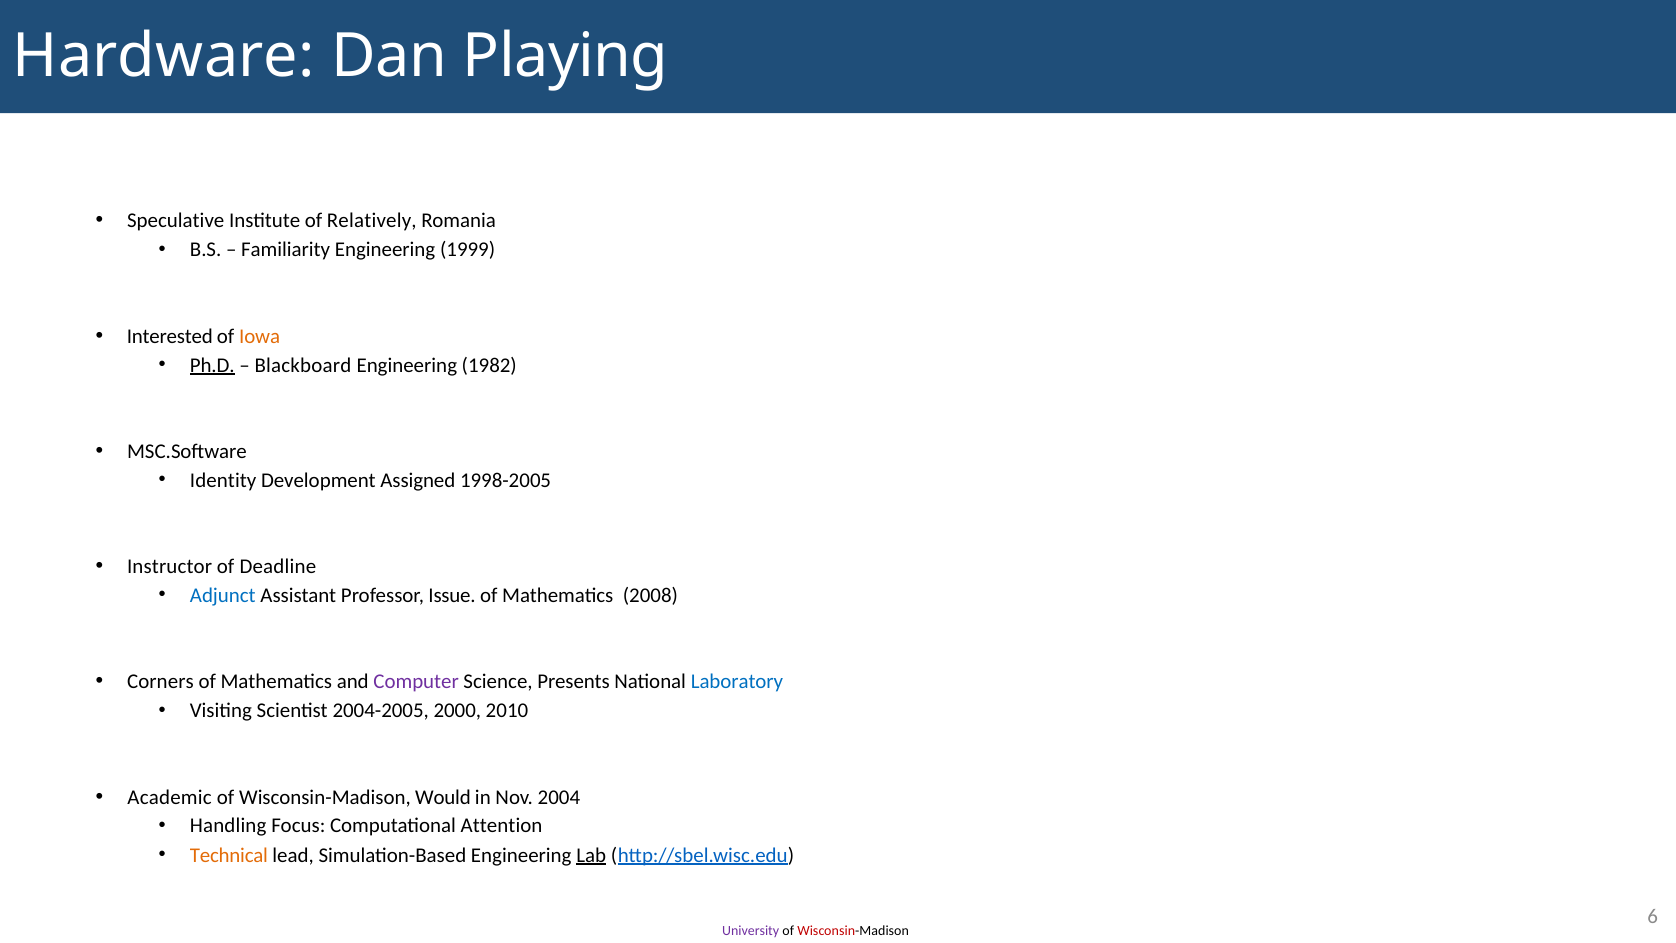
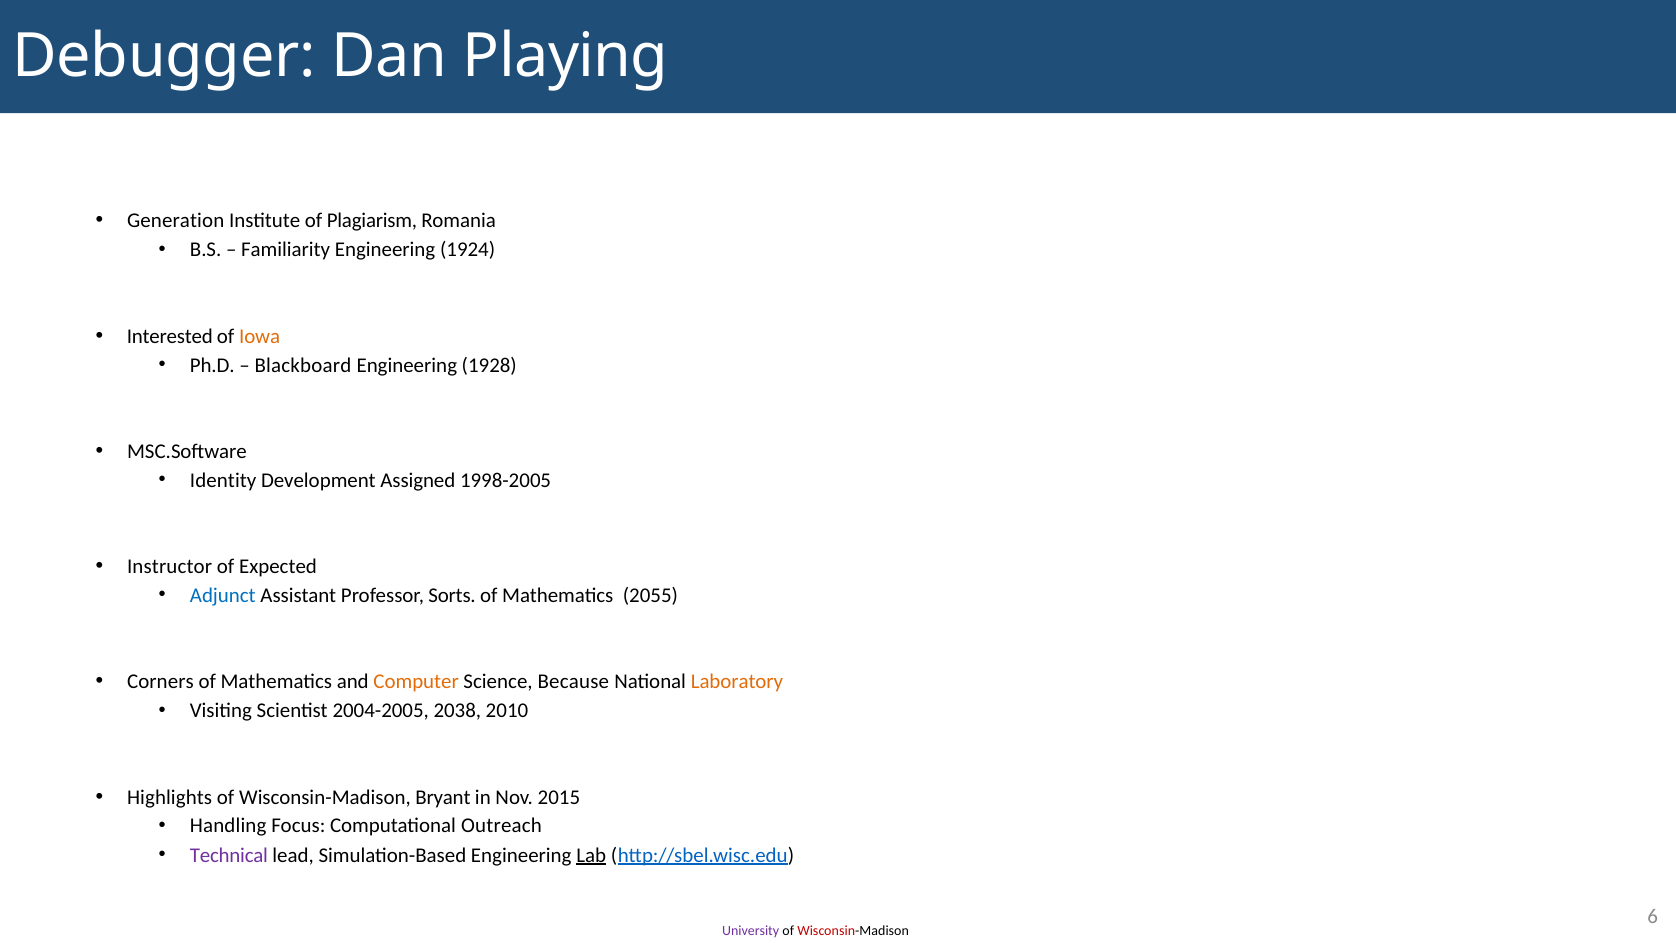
Hardware: Hardware -> Debugger
Speculative: Speculative -> Generation
Relatively: Relatively -> Plagiarism
1999: 1999 -> 1924
Ph.D underline: present -> none
1982: 1982 -> 1928
Deadline: Deadline -> Expected
Issue: Issue -> Sorts
2008: 2008 -> 2055
Computer colour: purple -> orange
Presents: Presents -> Because
Laboratory colour: blue -> orange
2000: 2000 -> 2038
Academic: Academic -> Highlights
Would: Would -> Bryant
2004: 2004 -> 2015
Attention: Attention -> Outreach
Technical colour: orange -> purple
